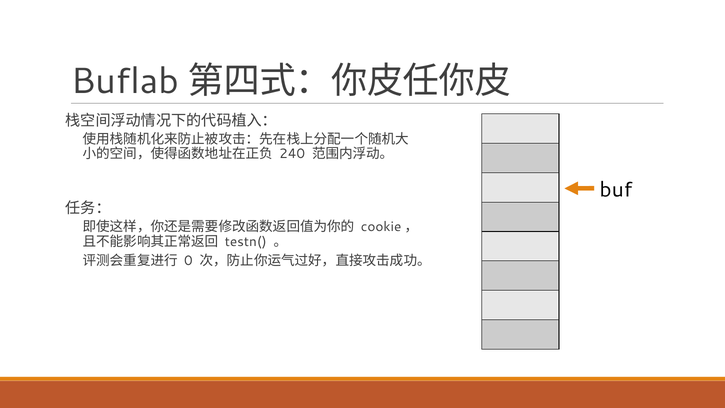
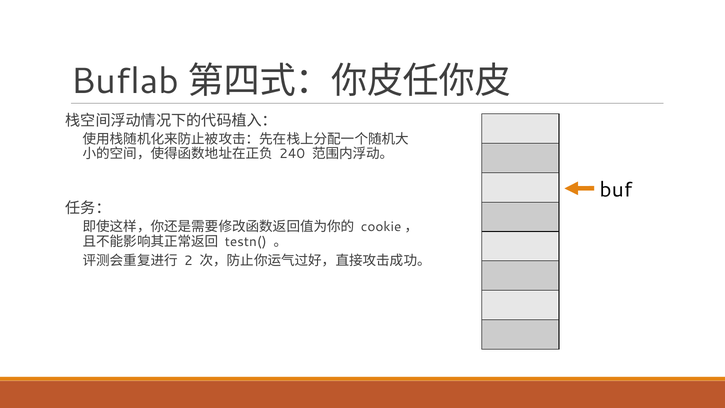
0: 0 -> 2
